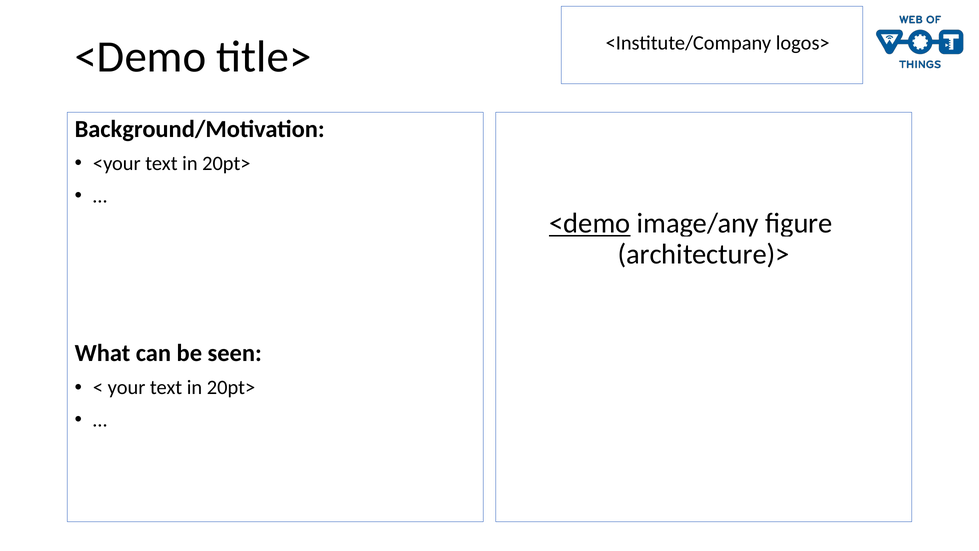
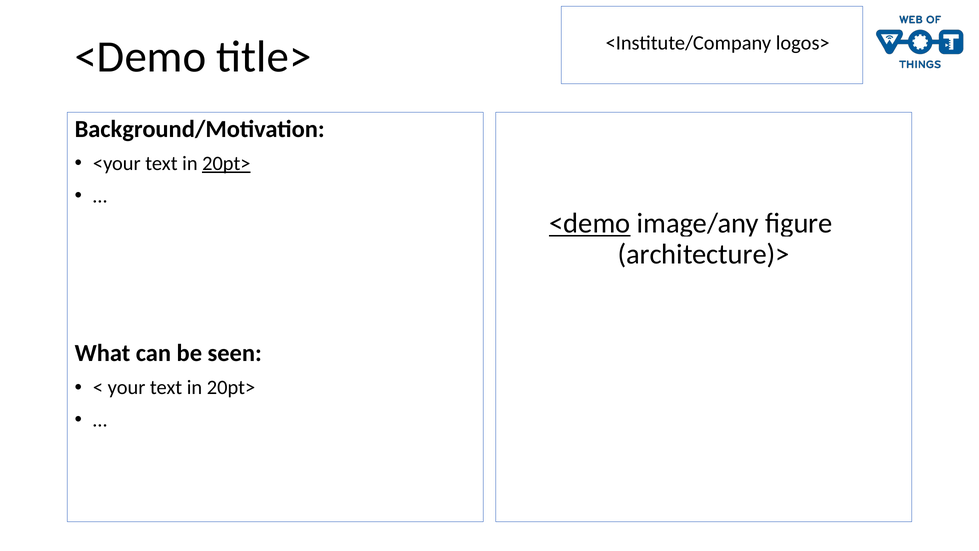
20pt> at (226, 163) underline: none -> present
